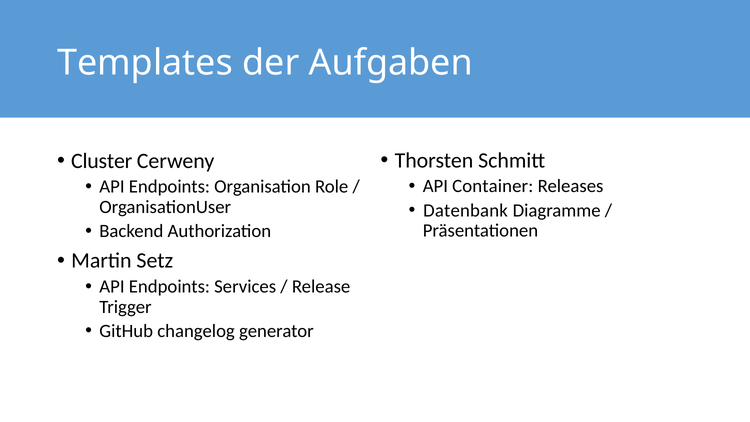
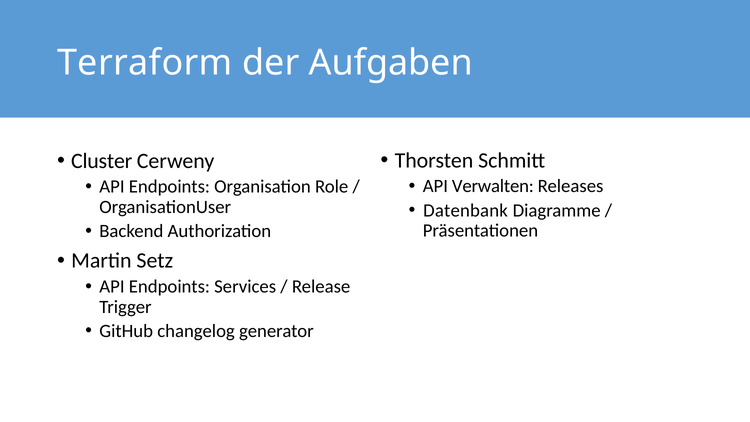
Templates: Templates -> Terraform
Container: Container -> Verwalten
